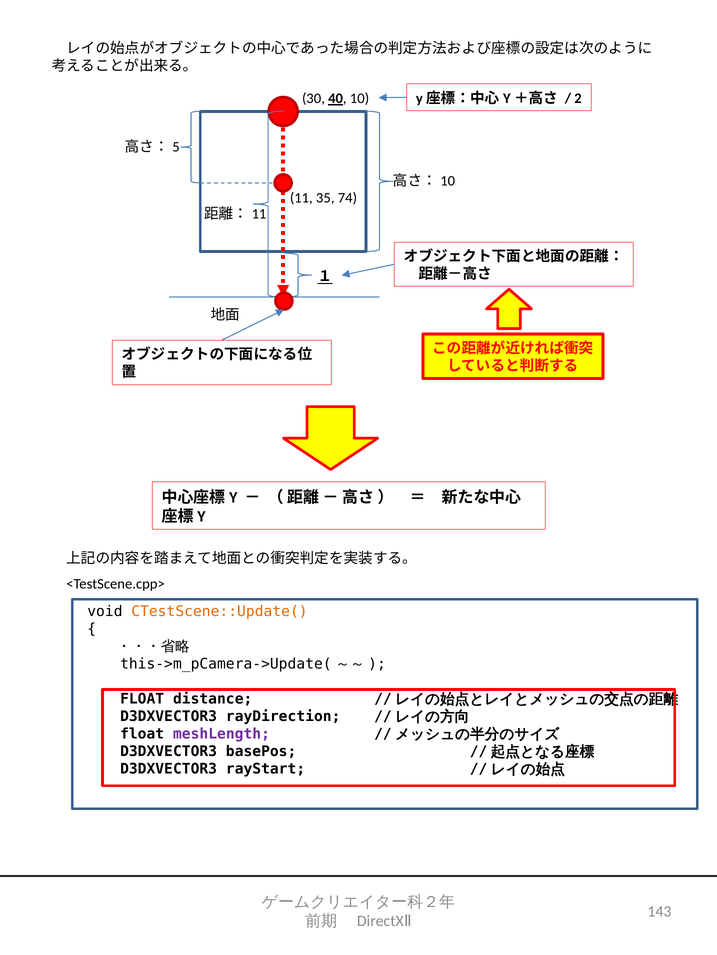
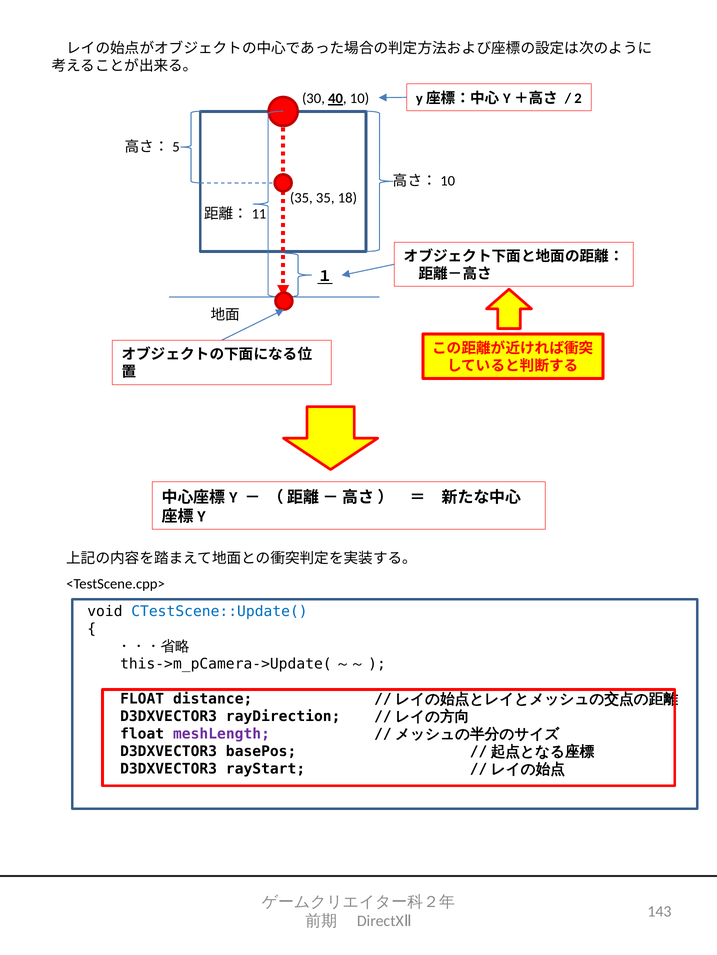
11 at (301, 198): 11 -> 35
74: 74 -> 18
CTestScene::Update( colour: orange -> blue
